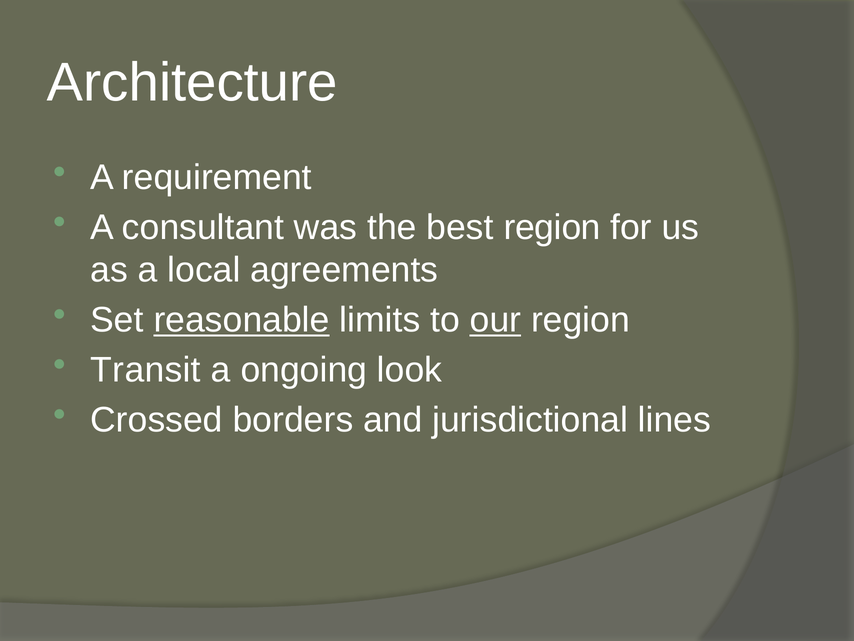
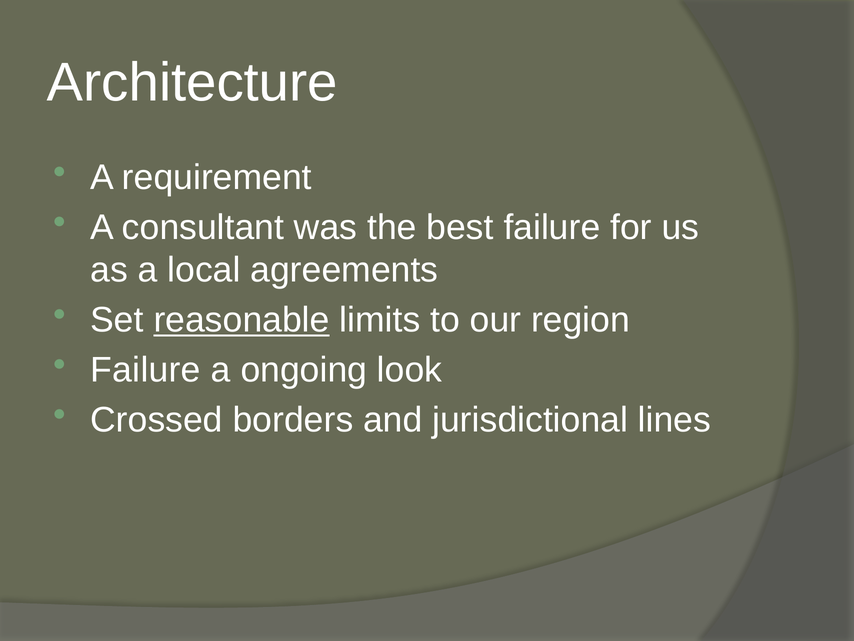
best region: region -> failure
our underline: present -> none
Transit at (146, 370): Transit -> Failure
